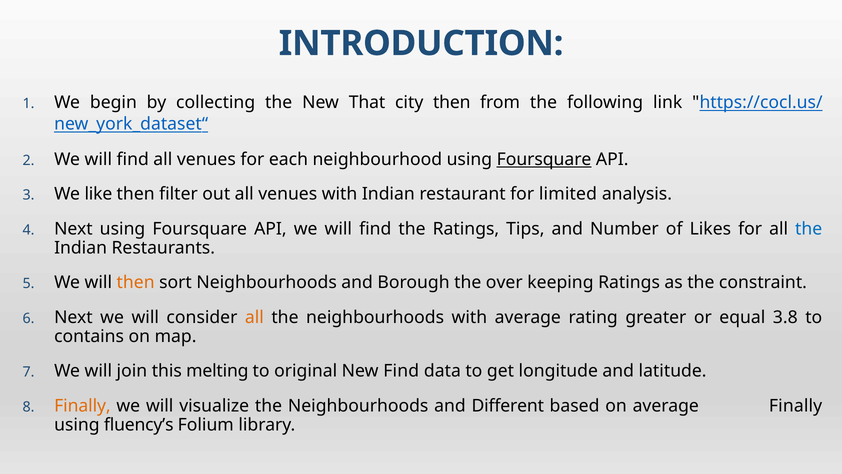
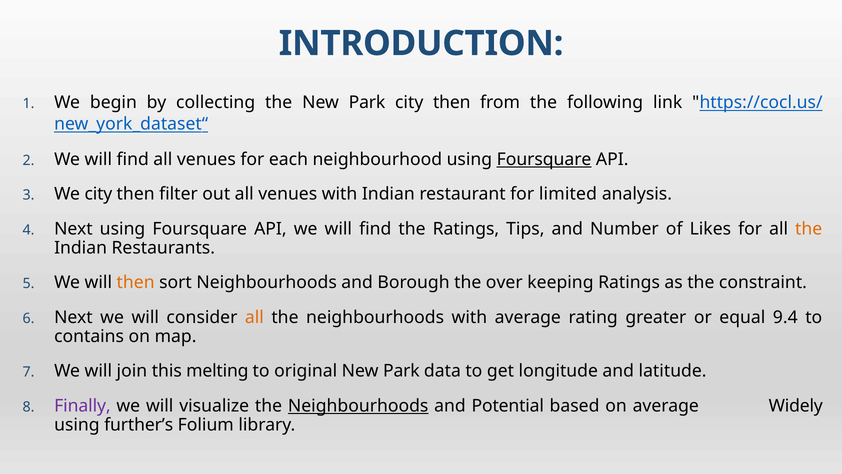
the New That: That -> Park
We like: like -> city
the at (809, 229) colour: blue -> orange
3.8: 3.8 -> 9.4
original New Find: Find -> Park
Finally at (82, 406) colour: orange -> purple
Neighbourhoods at (358, 406) underline: none -> present
Different: Different -> Potential
average Finally: Finally -> Widely
fluency’s: fluency’s -> further’s
